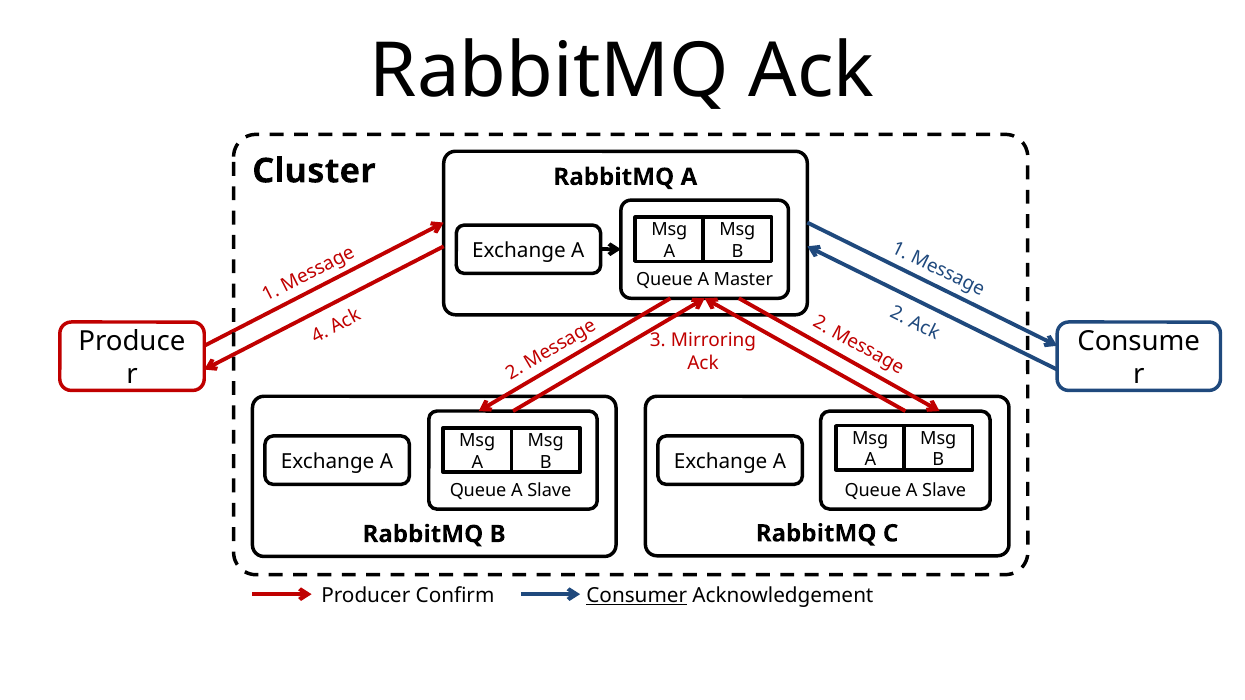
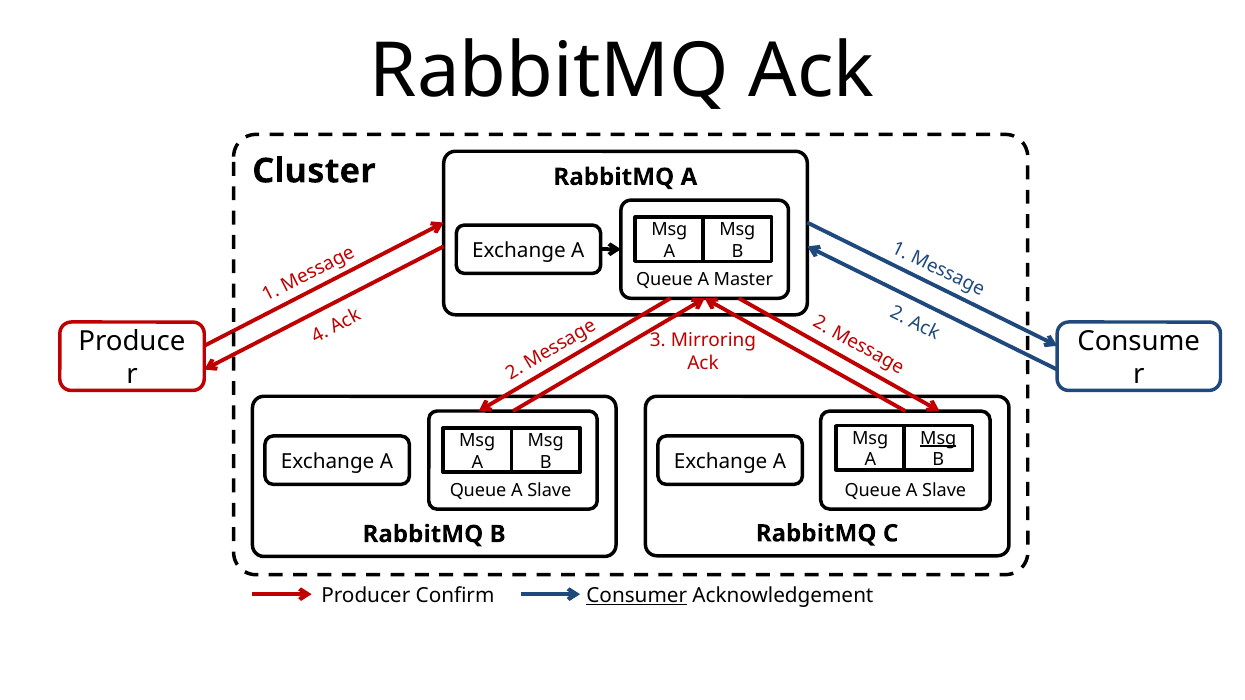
Msg at (938, 438) underline: none -> present
